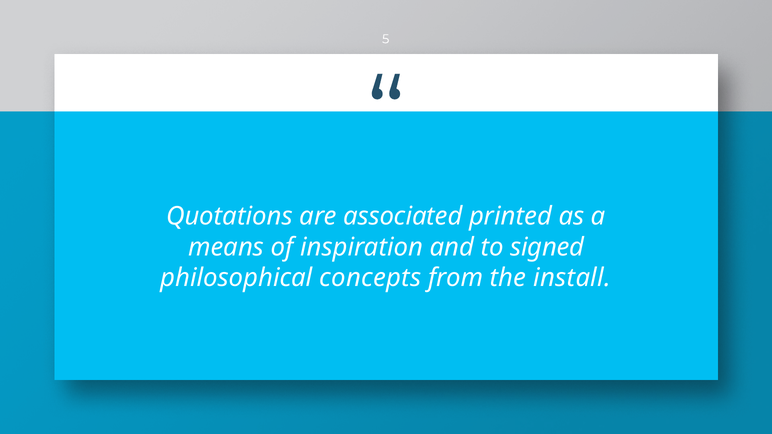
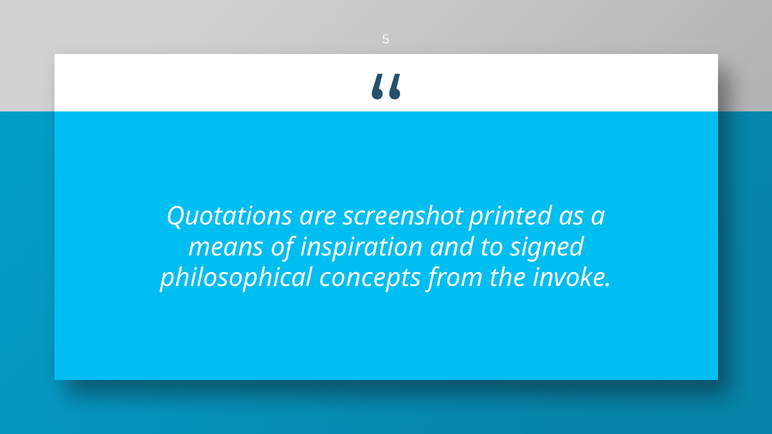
associated: associated -> screenshot
install: install -> invoke
